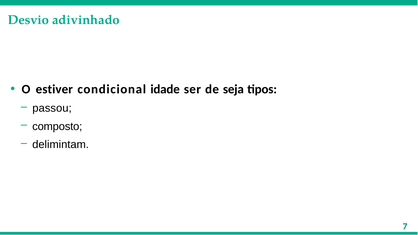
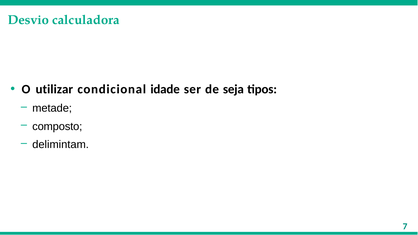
adivinhado: adivinhado -> calculadora
estiver: estiver -> utilizar
passou: passou -> metade
